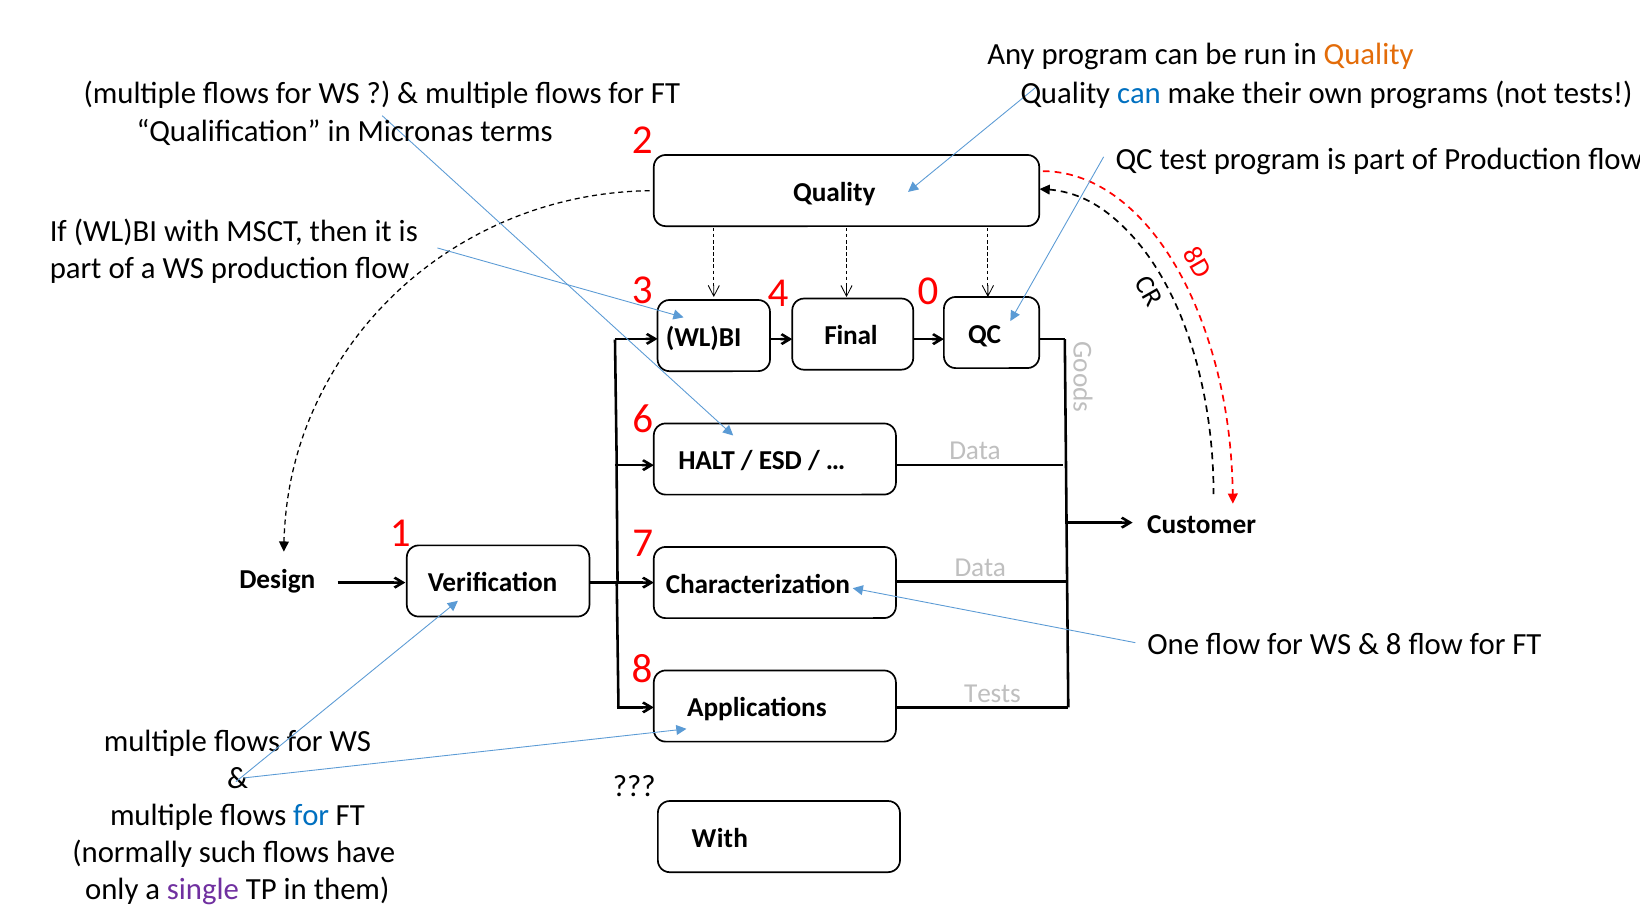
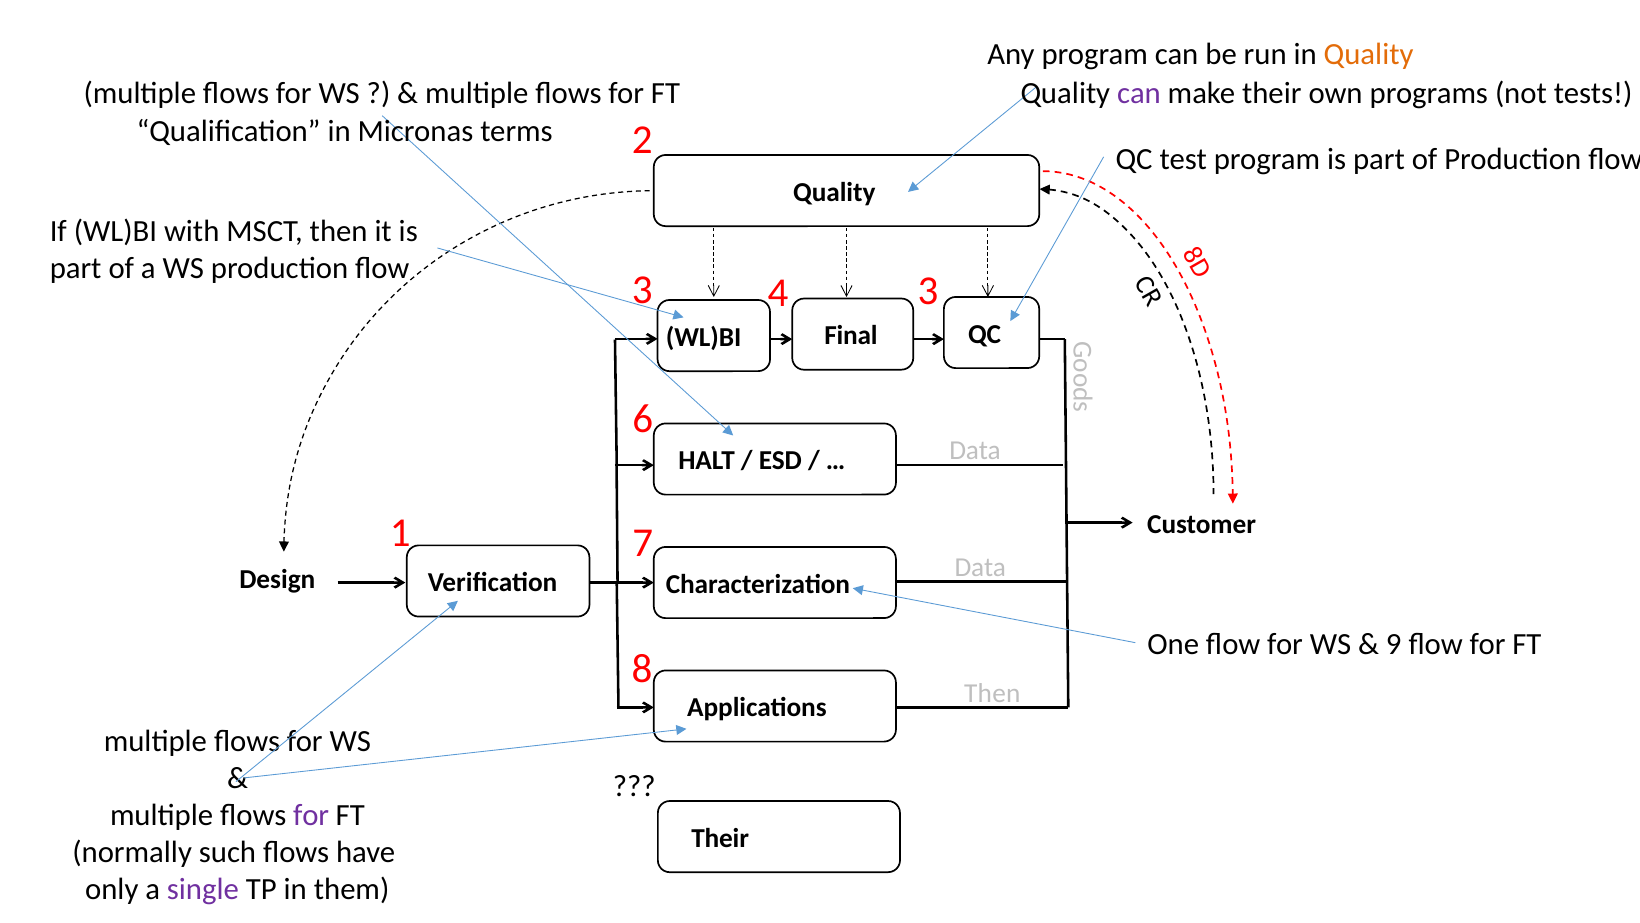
can at (1139, 93) colour: blue -> purple
4 0: 0 -> 3
8 at (1394, 644): 8 -> 9
Tests at (992, 693): Tests -> Then
for at (311, 815) colour: blue -> purple
With at (720, 838): With -> Their
